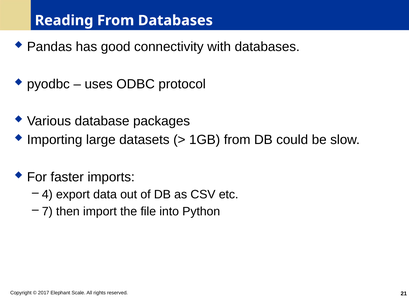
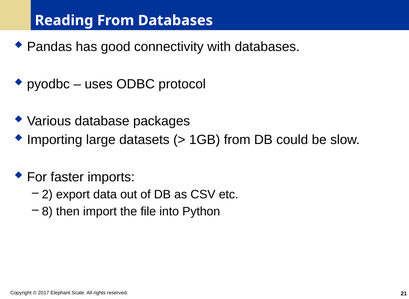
4: 4 -> 2
7: 7 -> 8
